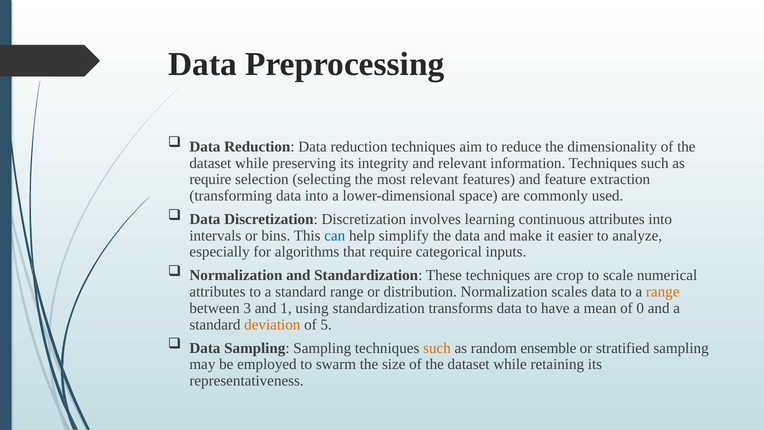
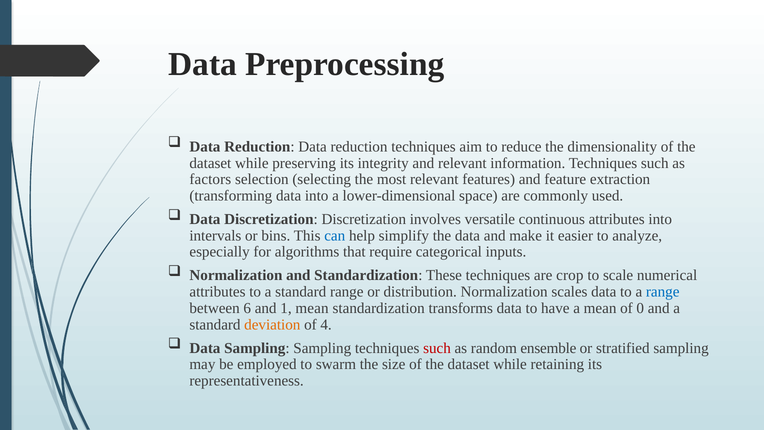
require at (210, 179): require -> factors
learning: learning -> versatile
range at (663, 292) colour: orange -> blue
3: 3 -> 6
1 using: using -> mean
5: 5 -> 4
such at (437, 348) colour: orange -> red
